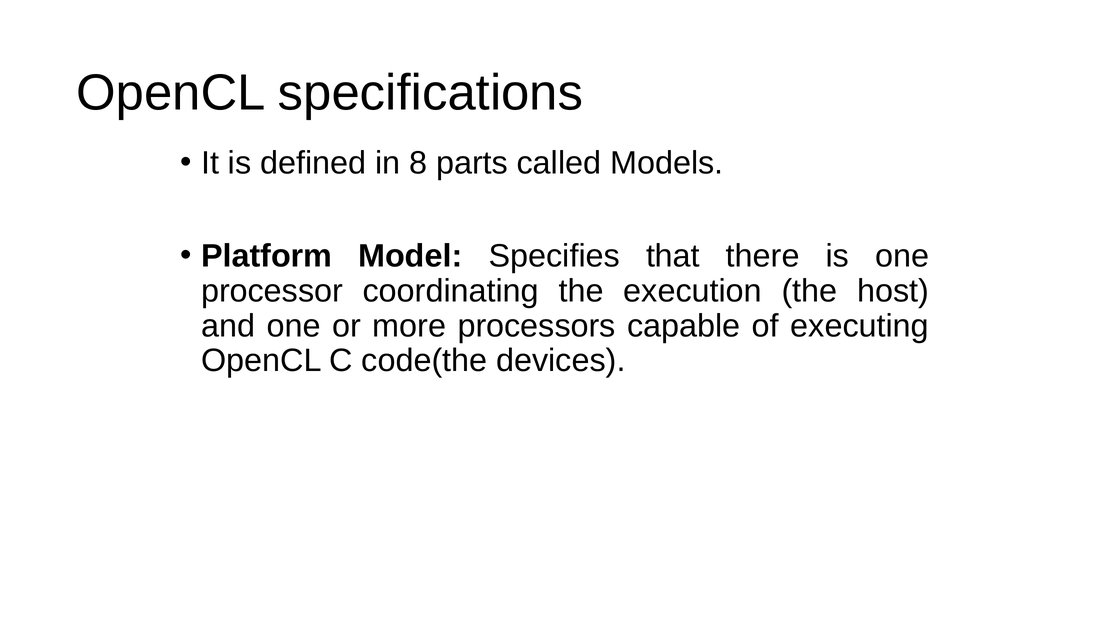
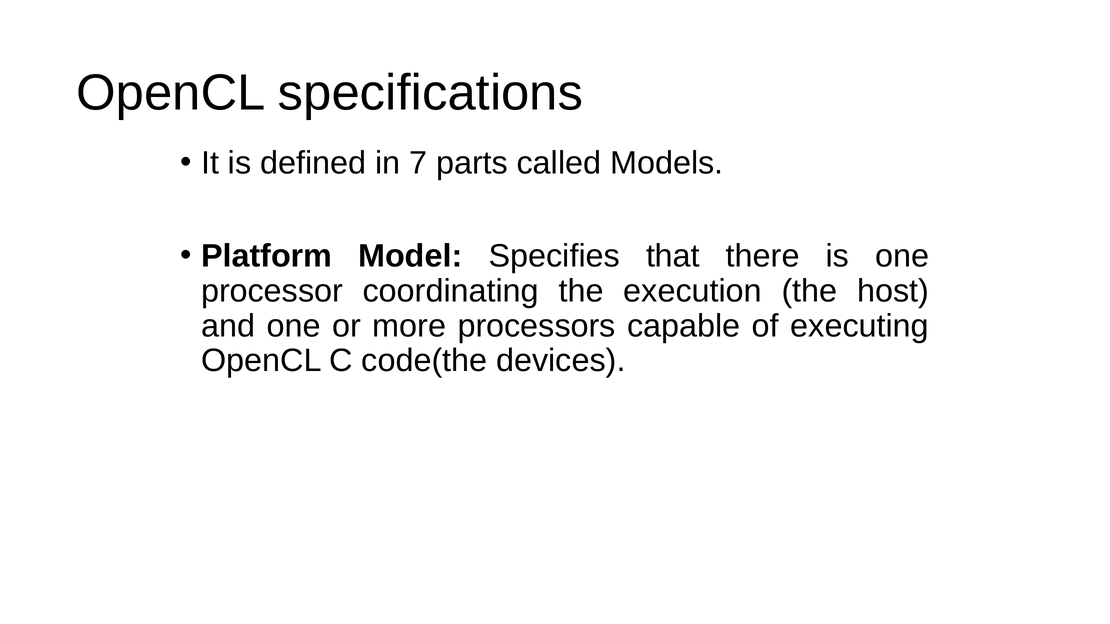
8: 8 -> 7
